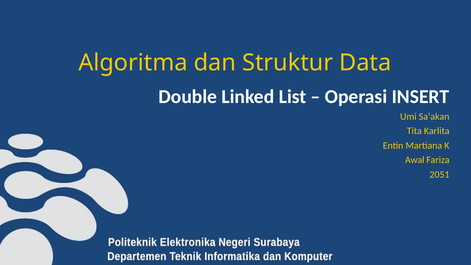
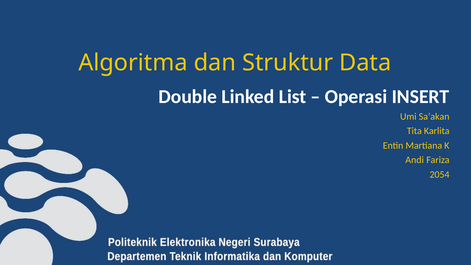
Awal: Awal -> Andi
2051: 2051 -> 2054
